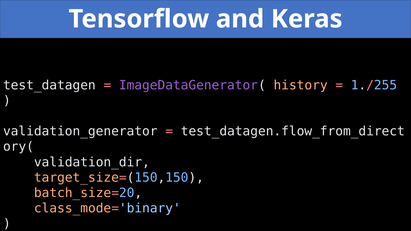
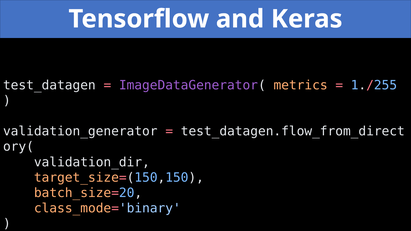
history: history -> metrics
